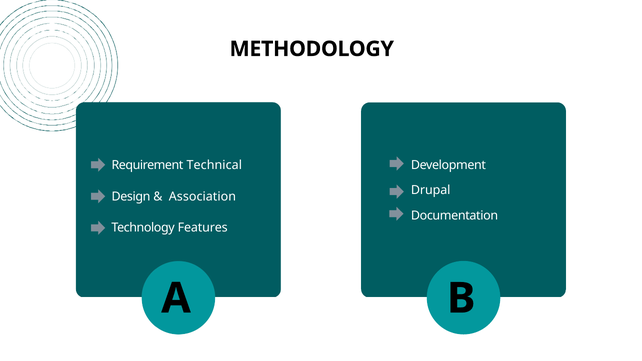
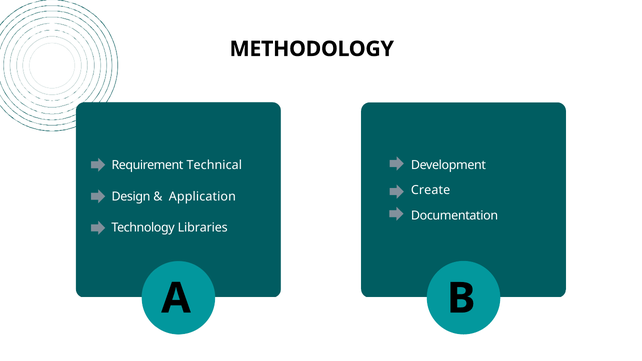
Drupal: Drupal -> Create
Association: Association -> Application
Features: Features -> Libraries
